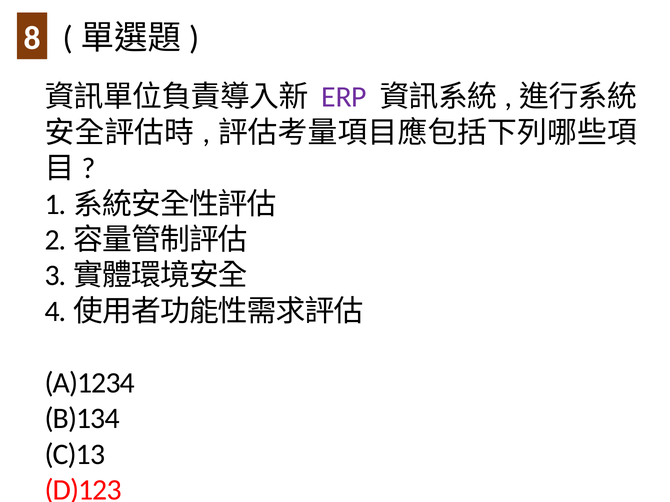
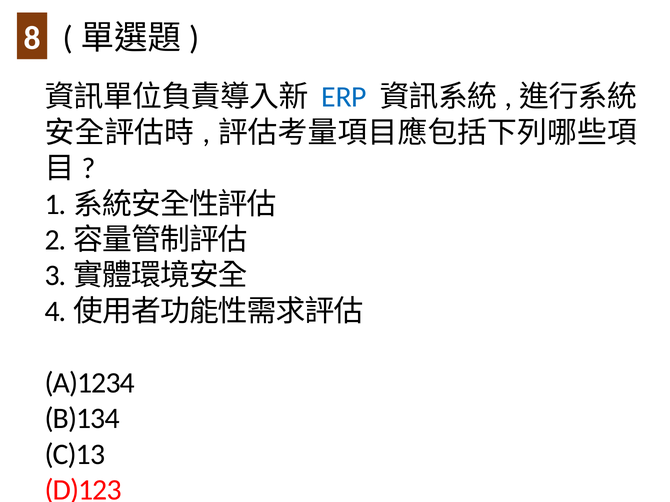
ERP colour: purple -> blue
